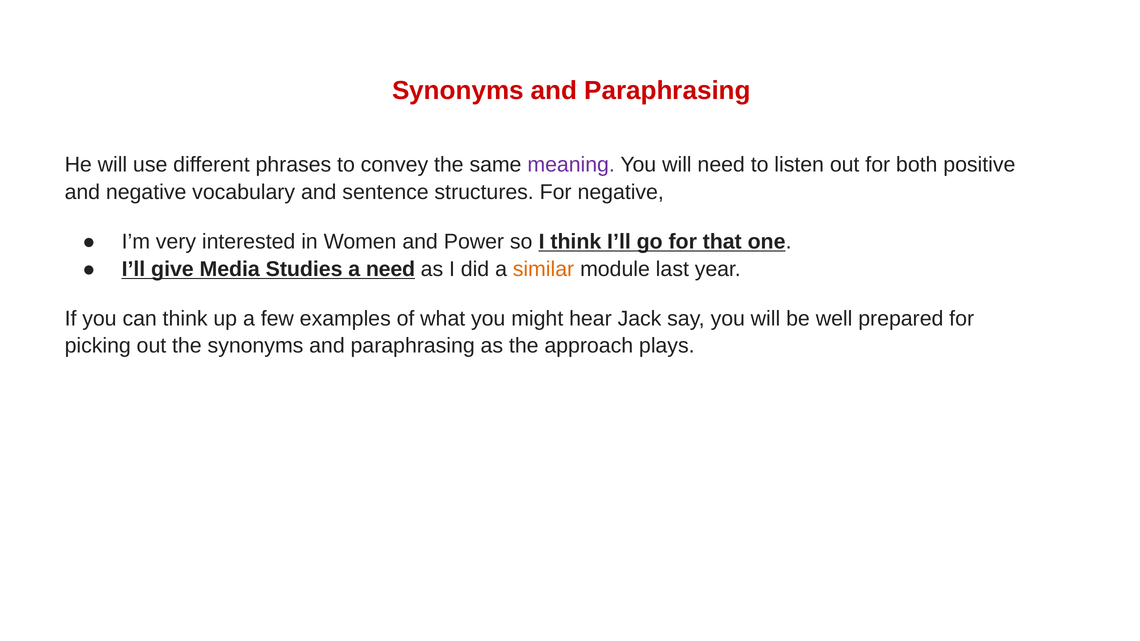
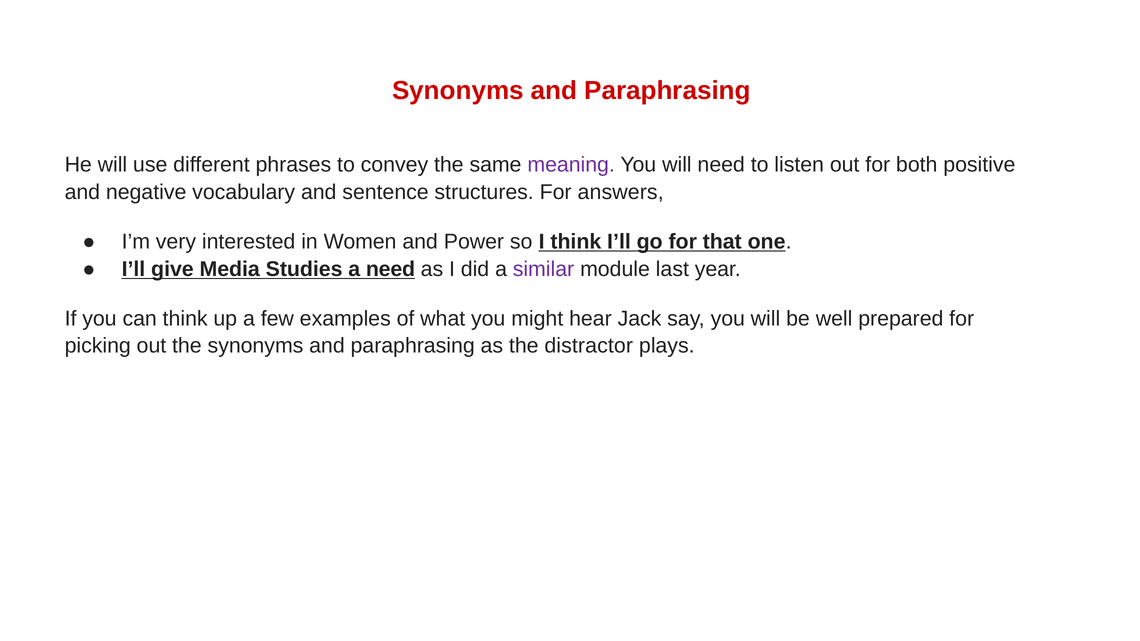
For negative: negative -> answers
similar colour: orange -> purple
approach: approach -> distractor
